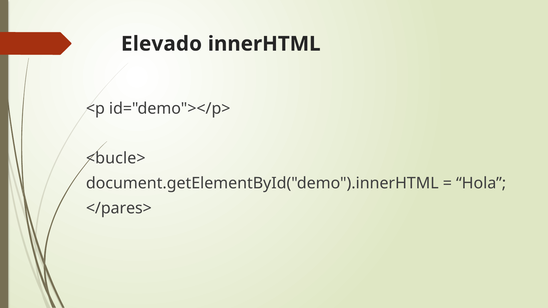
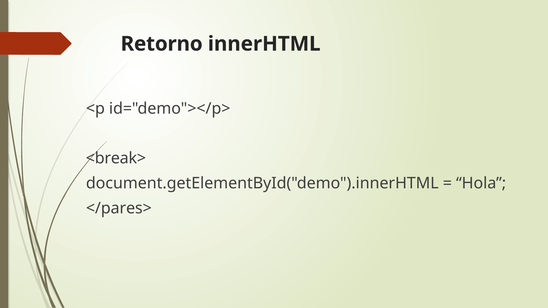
Elevado: Elevado -> Retorno
<bucle>: <bucle> -> <break>
